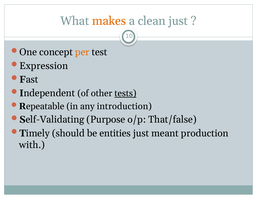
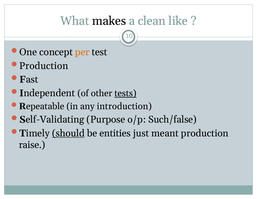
makes colour: orange -> black
clean just: just -> like
Expression at (44, 66): Expression -> Production
That/false: That/false -> Such/false
should underline: none -> present
with: with -> raise
